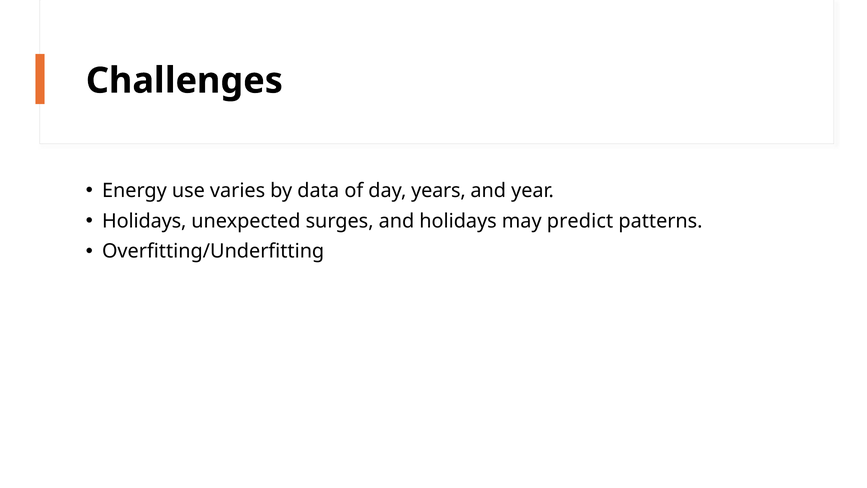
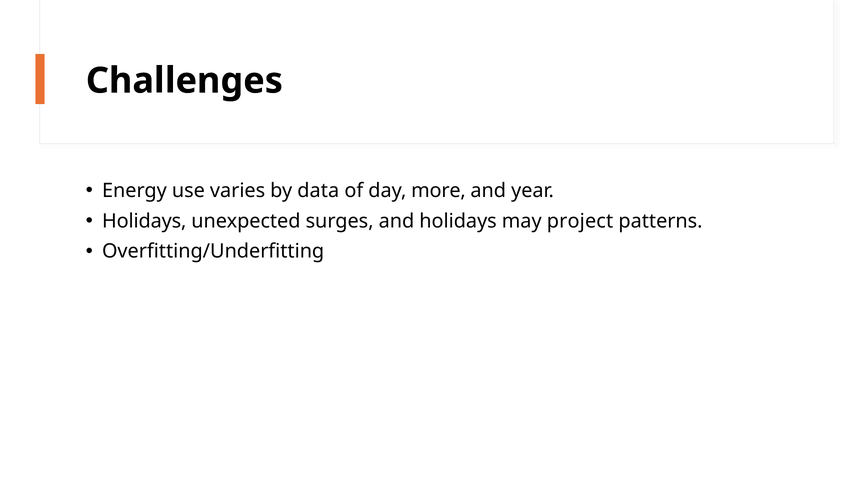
years: years -> more
predict: predict -> project
